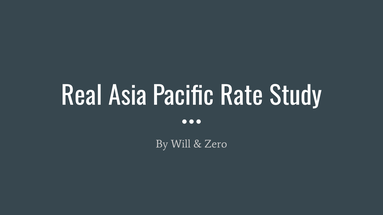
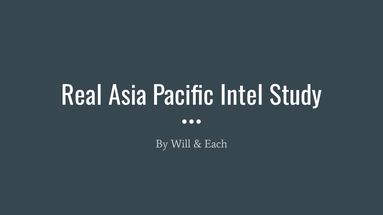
Rate: Rate -> Intel
Zero: Zero -> Each
